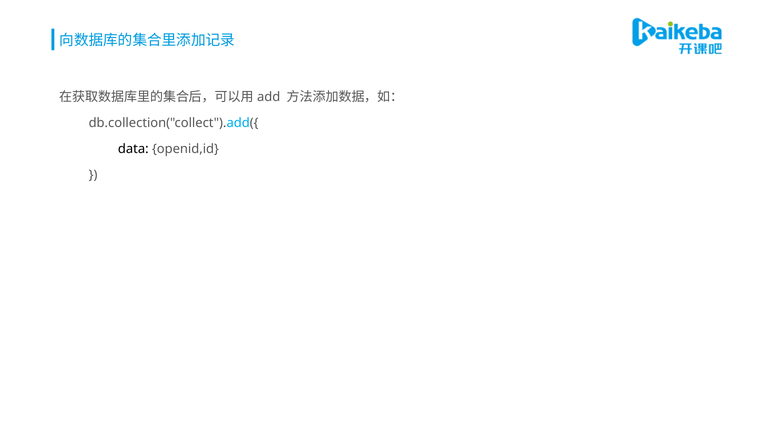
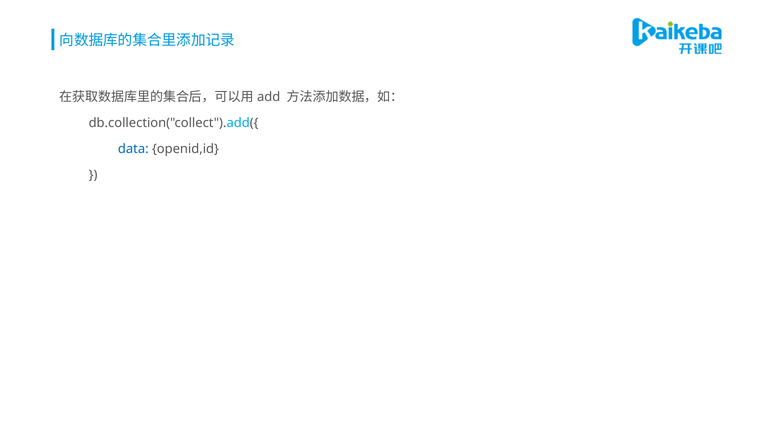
data colour: black -> blue
